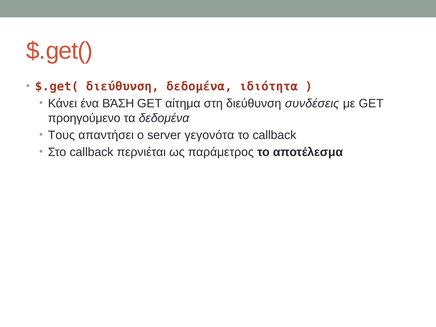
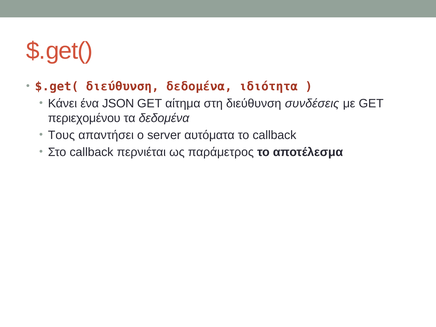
ΒΆΣΗ: ΒΆΣΗ -> JSON
προηγούμενο: προηγούμενο -> περιεχομένου
γεγονότα: γεγονότα -> αυτόματα
